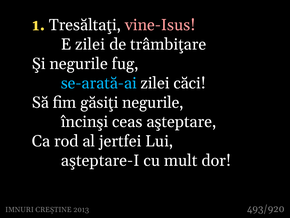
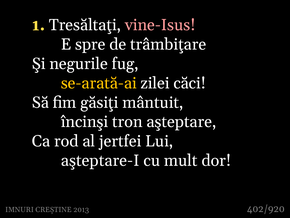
E zilei: zilei -> spre
se-arată-ai colour: light blue -> yellow
găsiţi negurile: negurile -> mântuit
ceas: ceas -> tron
493/920: 493/920 -> 402/920
